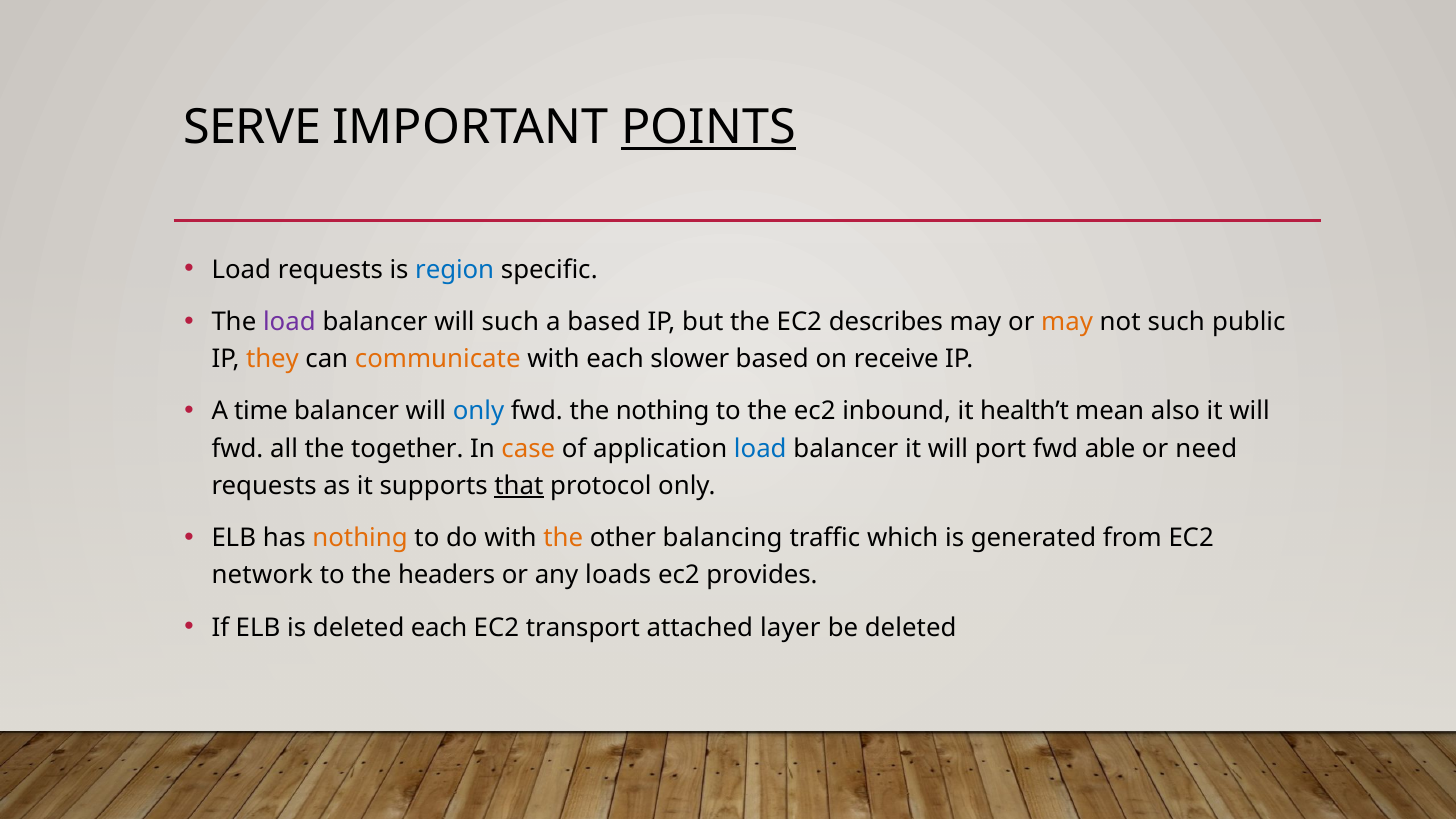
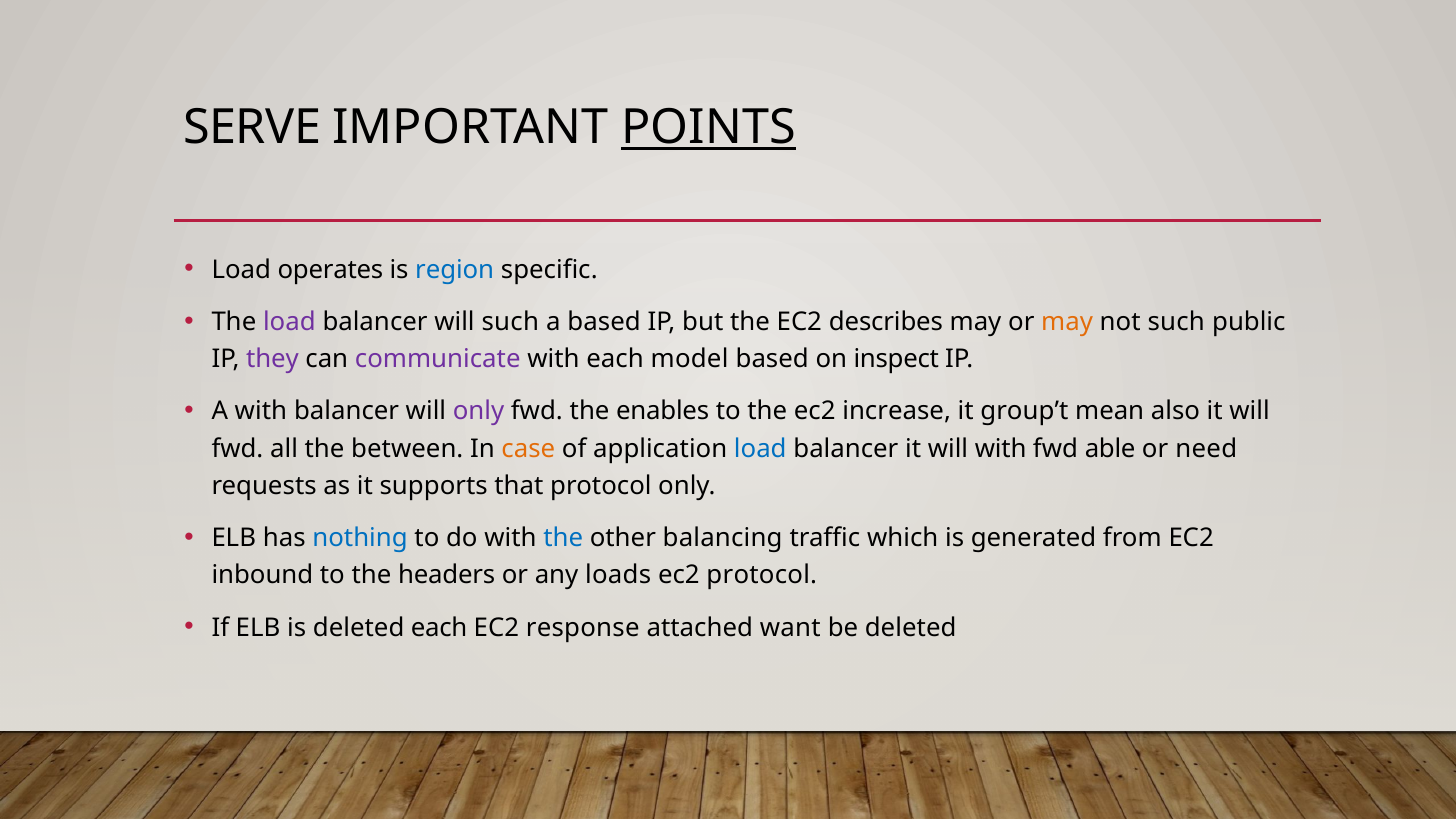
Load requests: requests -> operates
they colour: orange -> purple
communicate colour: orange -> purple
slower: slower -> model
receive: receive -> inspect
A time: time -> with
only at (478, 411) colour: blue -> purple
the nothing: nothing -> enables
inbound: inbound -> increase
health’t: health’t -> group’t
together: together -> between
will port: port -> with
that underline: present -> none
nothing at (360, 538) colour: orange -> blue
the at (563, 538) colour: orange -> blue
network: network -> inbound
ec2 provides: provides -> protocol
transport: transport -> response
layer: layer -> want
